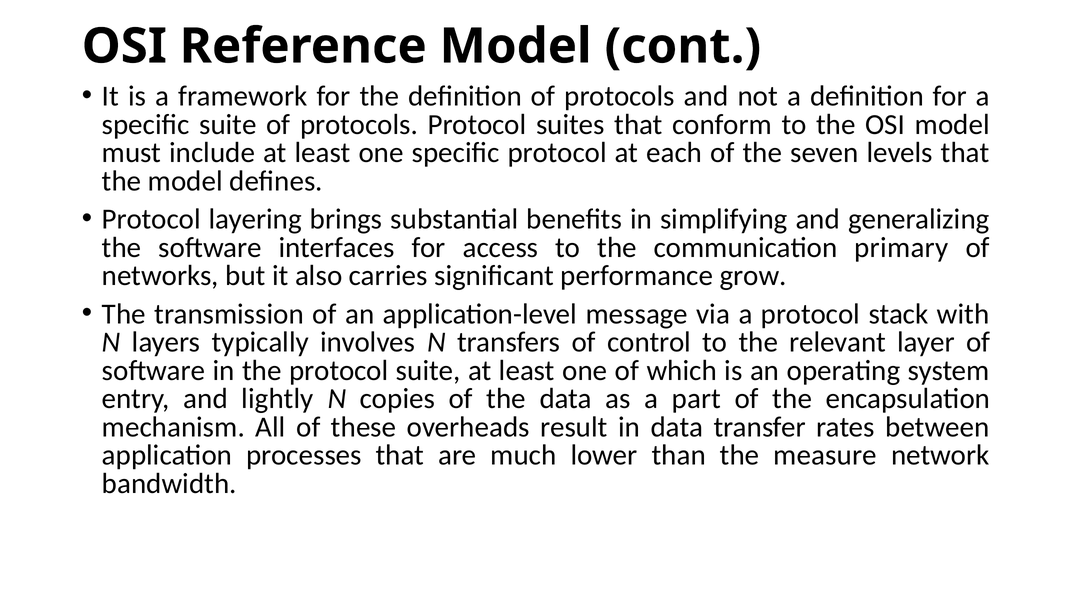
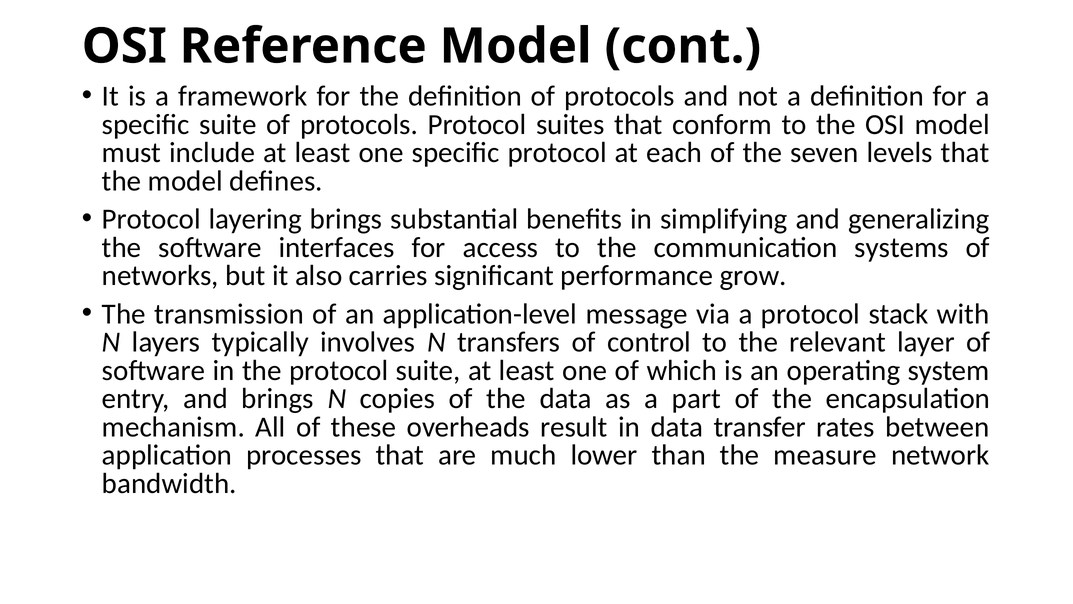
primary: primary -> systems
and lightly: lightly -> brings
